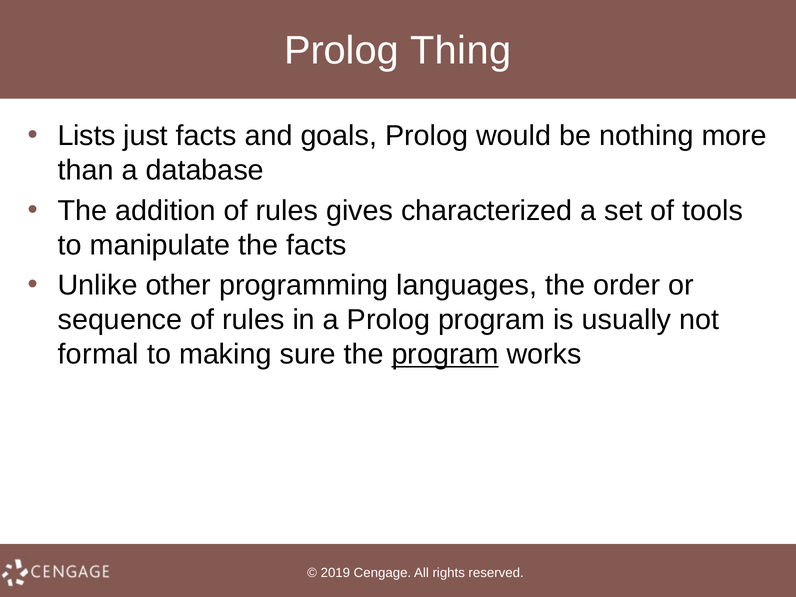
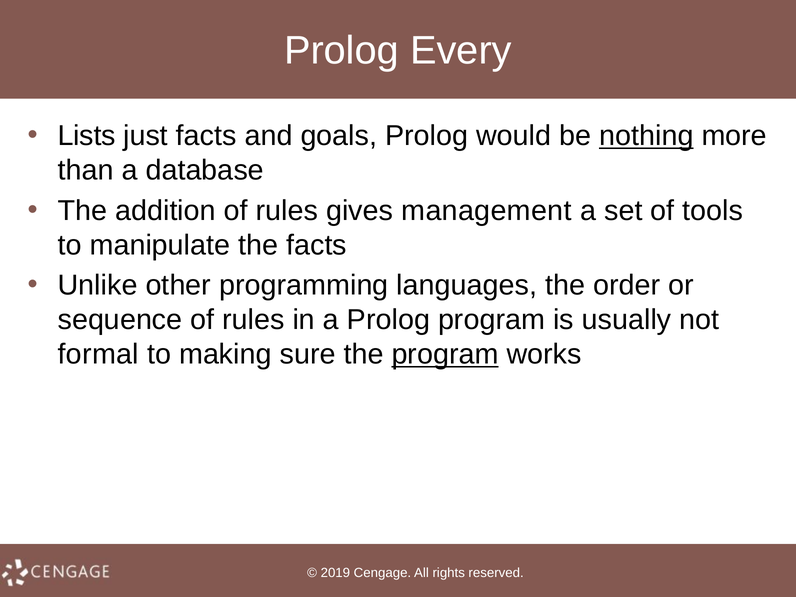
Thing: Thing -> Every
nothing underline: none -> present
characterized: characterized -> management
